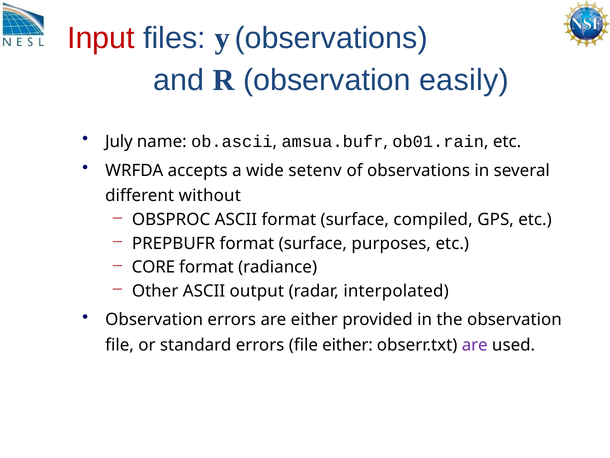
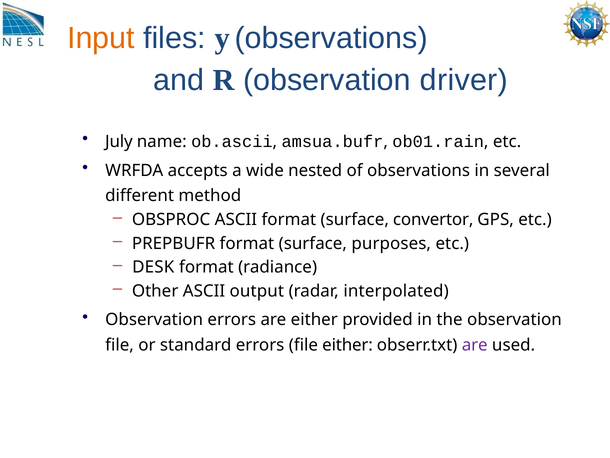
Input colour: red -> orange
easily: easily -> driver
setenv: setenv -> nested
without: without -> method
compiled: compiled -> convertor
CORE: CORE -> DESK
